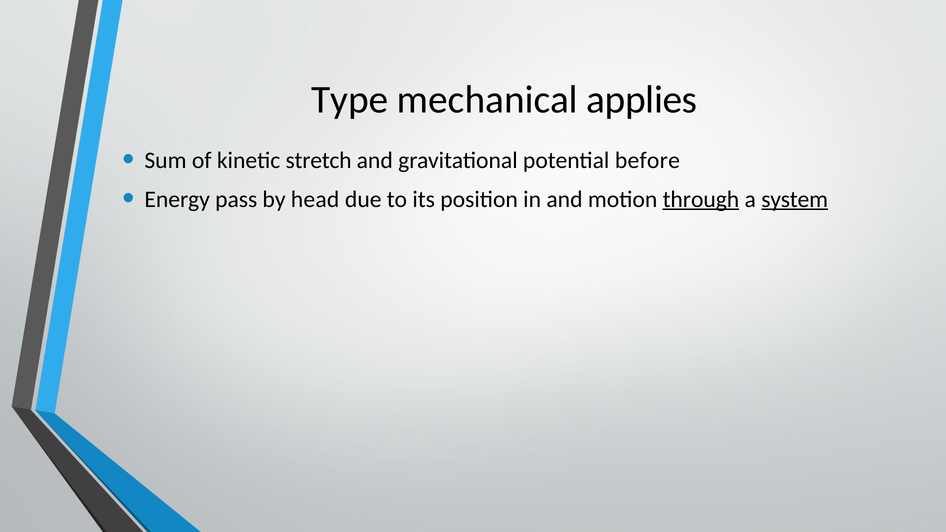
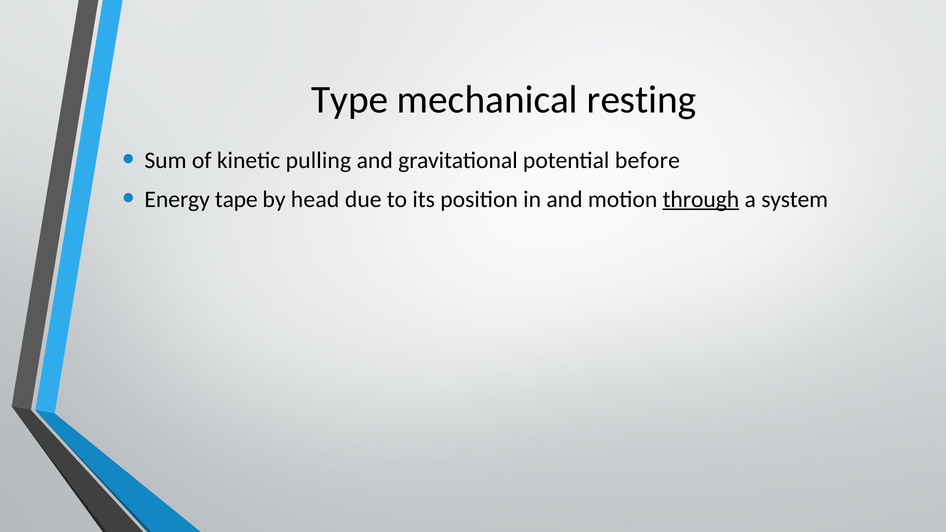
applies: applies -> resting
stretch: stretch -> pulling
pass: pass -> tape
system underline: present -> none
